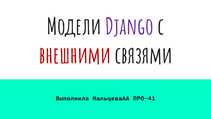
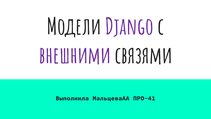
внешними colour: red -> purple
